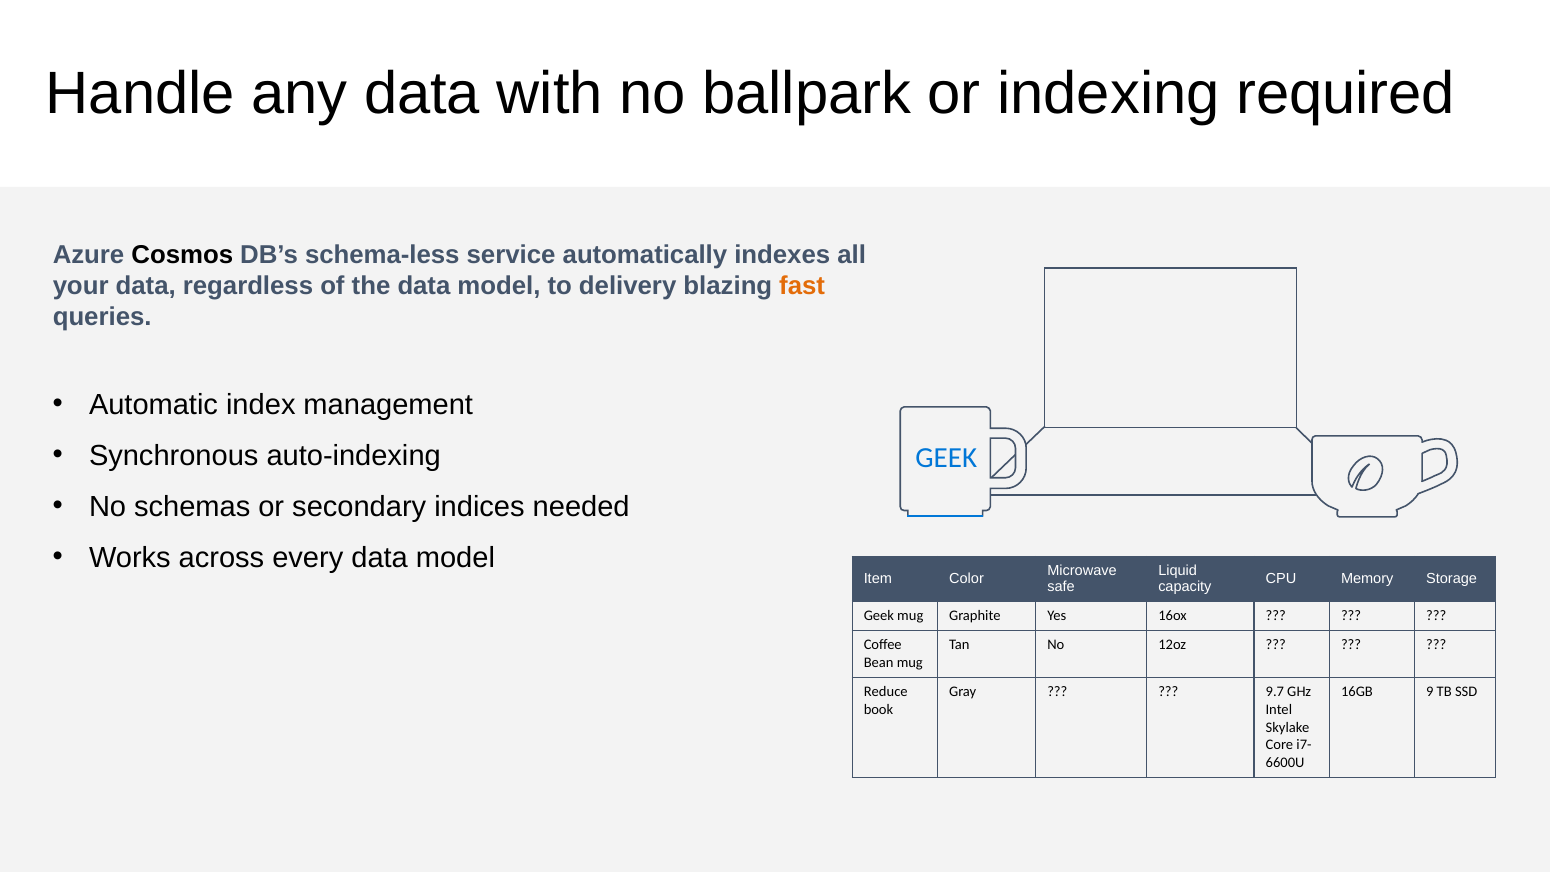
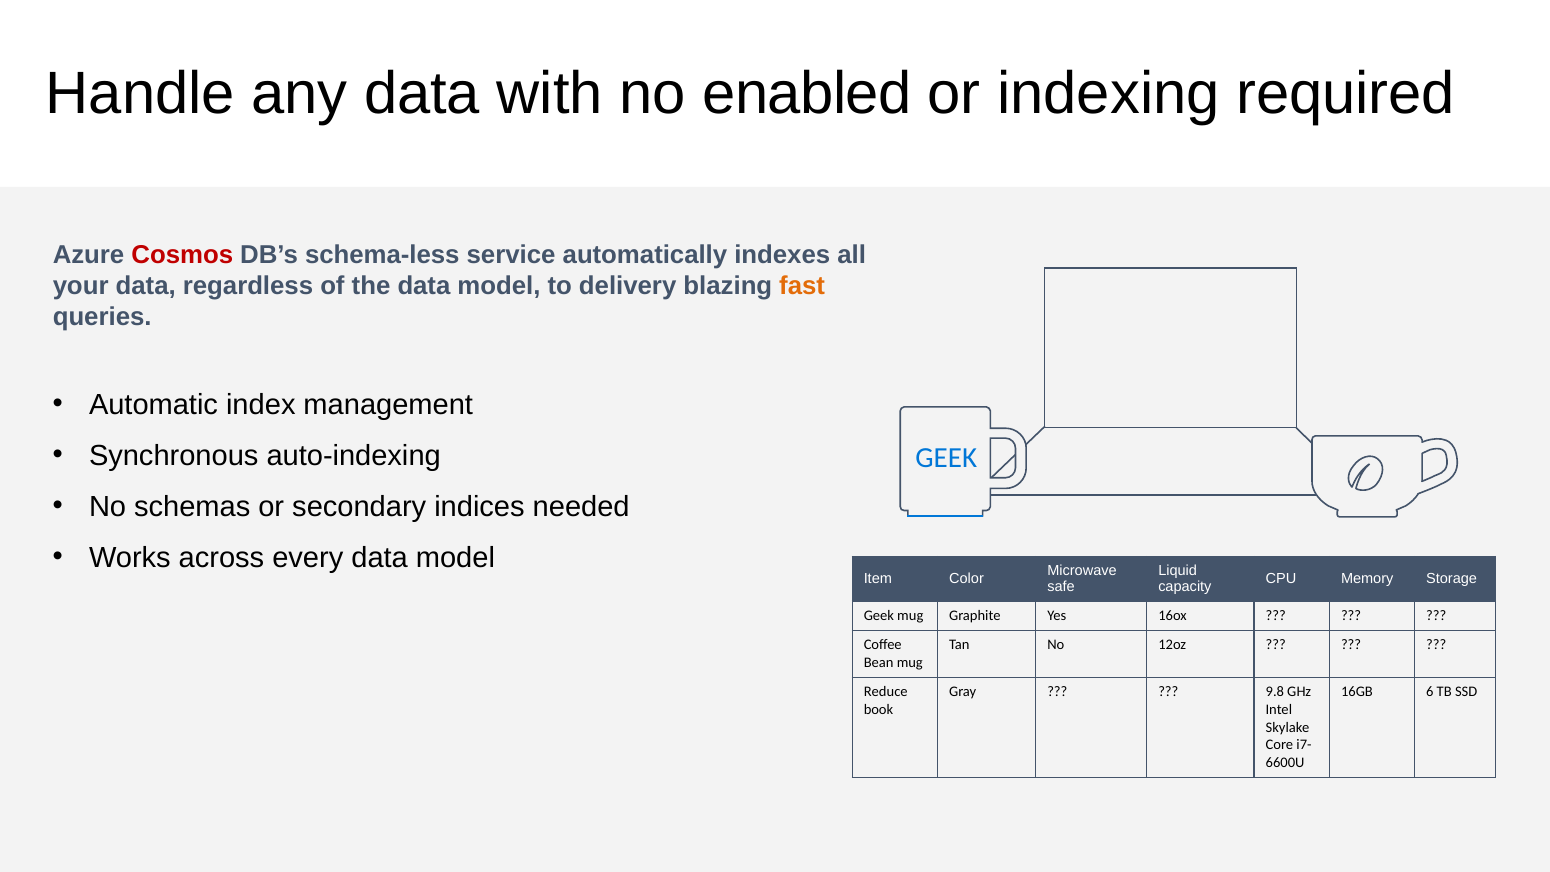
ballpark: ballpark -> enabled
Cosmos colour: black -> red
9.7: 9.7 -> 9.8
9: 9 -> 6
